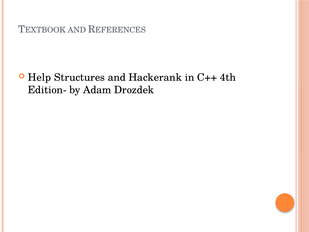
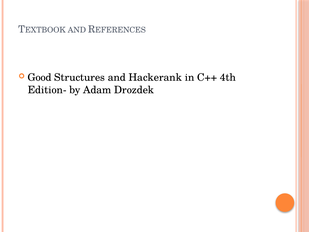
Help: Help -> Good
